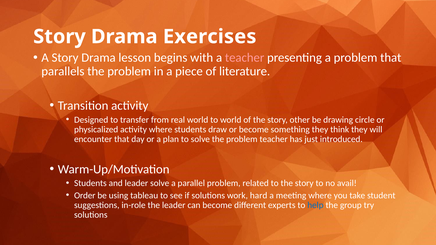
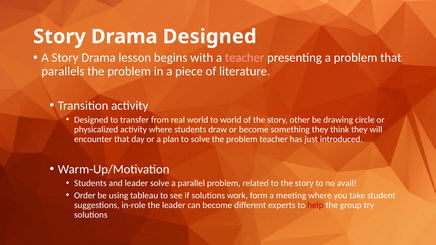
Drama Exercises: Exercises -> Designed
hard: hard -> form
help colour: blue -> red
